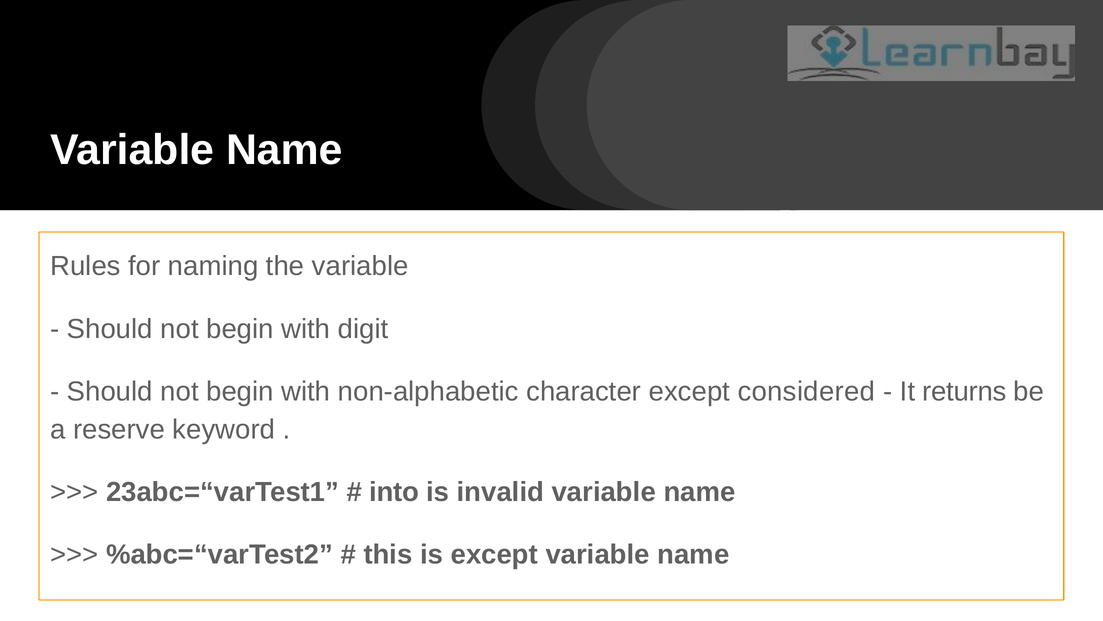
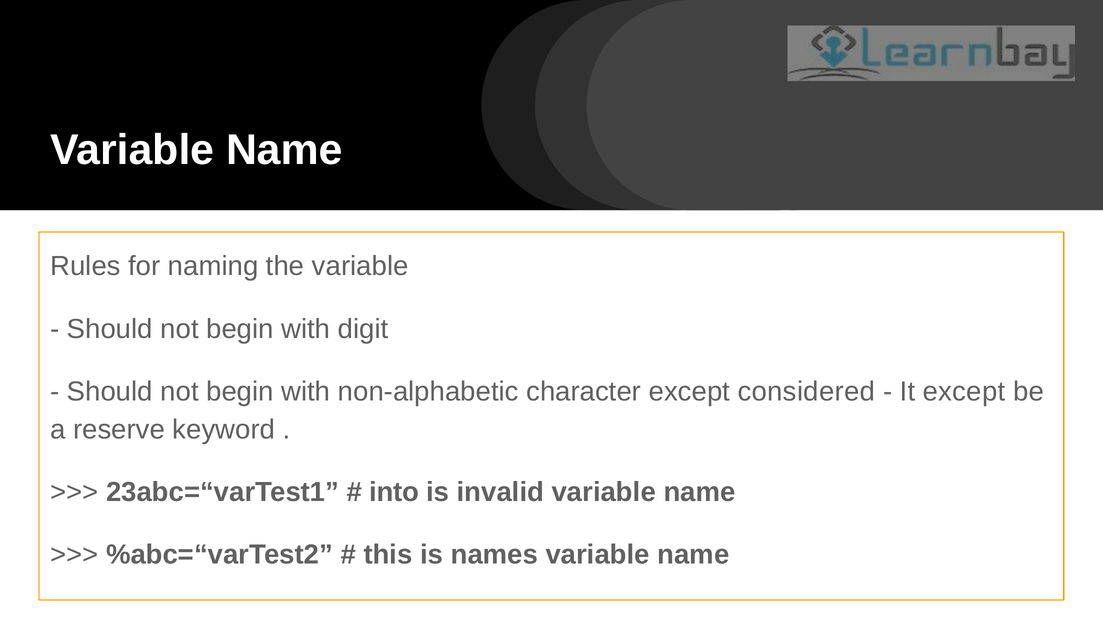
It returns: returns -> except
is except: except -> names
